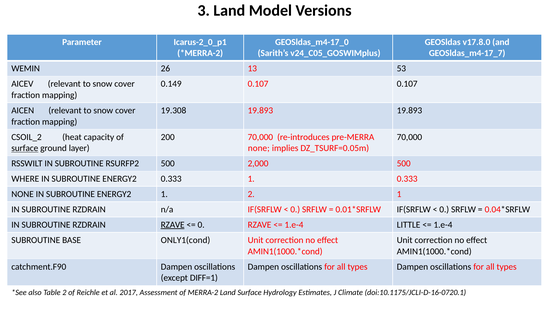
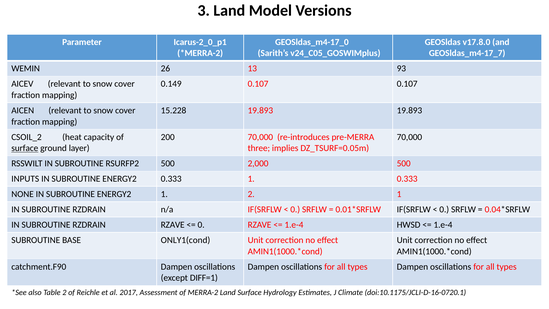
53: 53 -> 93
19.308: 19.308 -> 15.228
none at (259, 148): none -> three
WHERE: WHERE -> INPUTS
RZAVE at (173, 225) underline: present -> none
LITTLE: LITTLE -> HWSD
